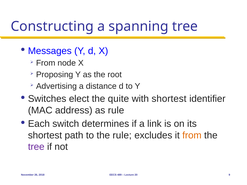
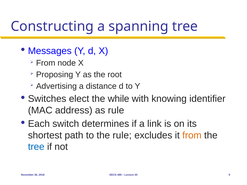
quite: quite -> while
with shortest: shortest -> knowing
tree at (36, 147) colour: purple -> blue
